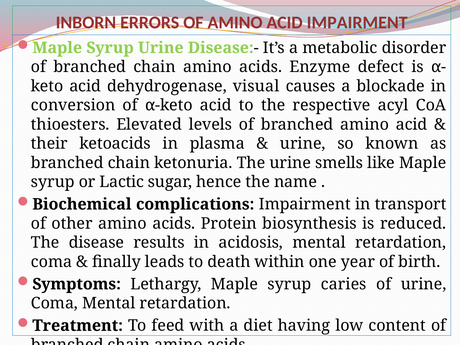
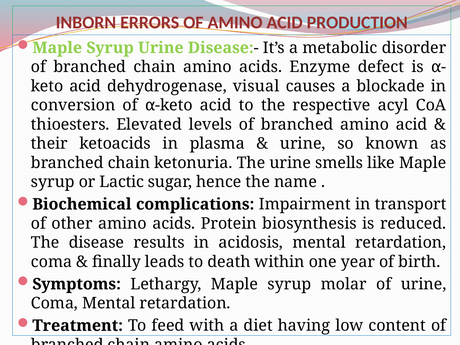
ACID IMPAIRMENT: IMPAIRMENT -> PRODUCTION
caries: caries -> molar
